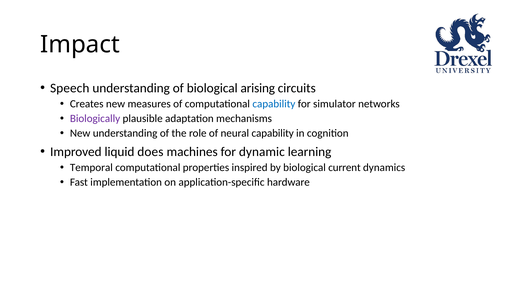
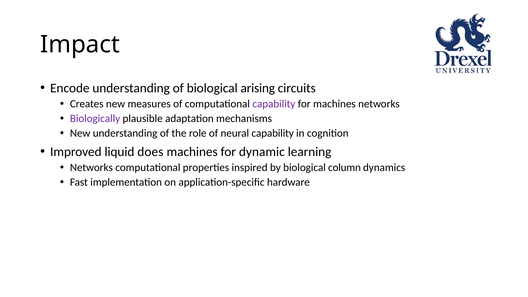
Speech: Speech -> Encode
capability at (274, 104) colour: blue -> purple
for simulator: simulator -> machines
Temporal at (91, 168): Temporal -> Networks
current: current -> column
